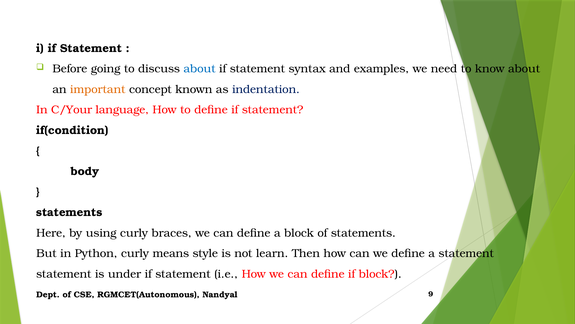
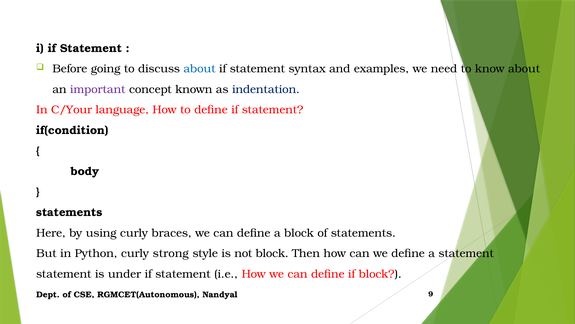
important colour: orange -> purple
means: means -> strong
not learn: learn -> block
